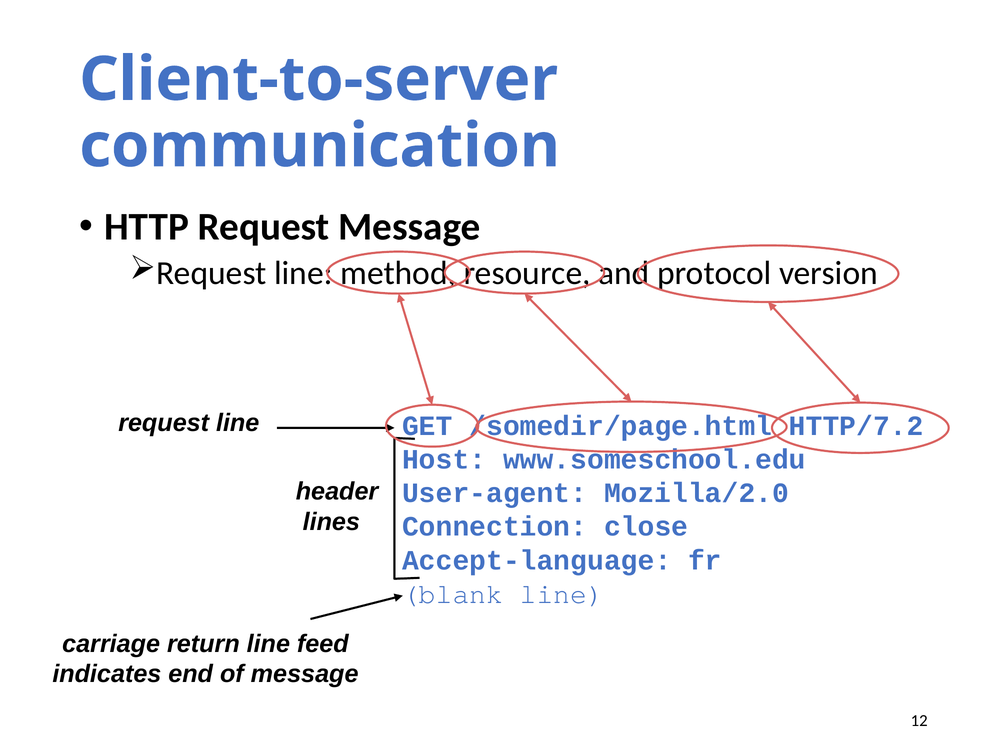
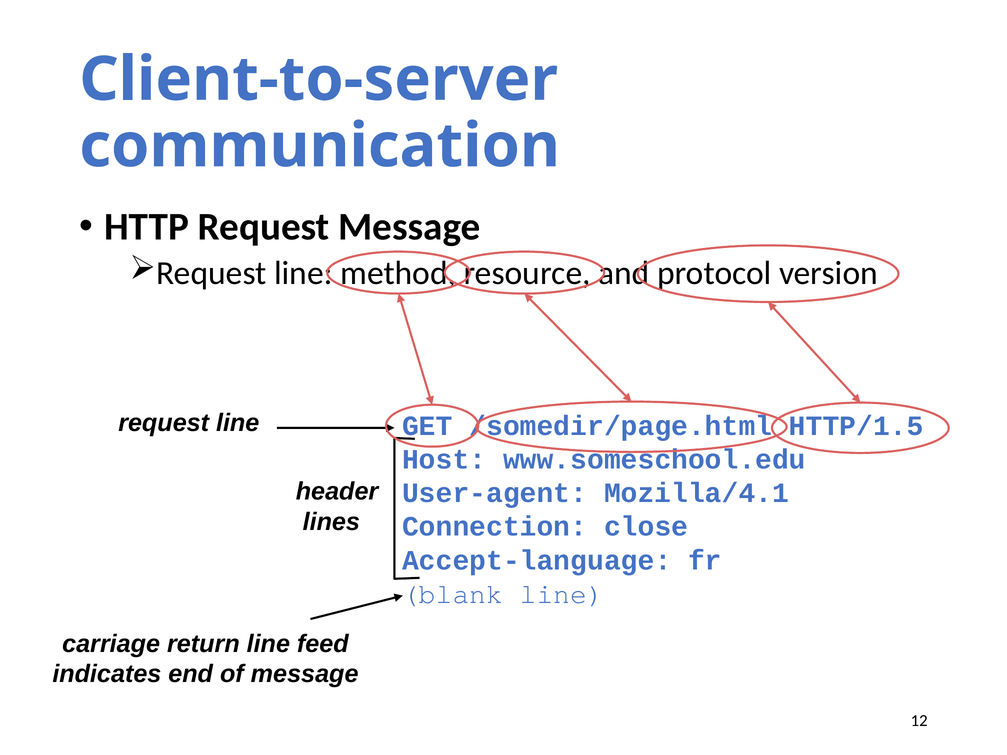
HTTP/7.2: HTTP/7.2 -> HTTP/1.5
Mozilla/2.0: Mozilla/2.0 -> Mozilla/4.1
